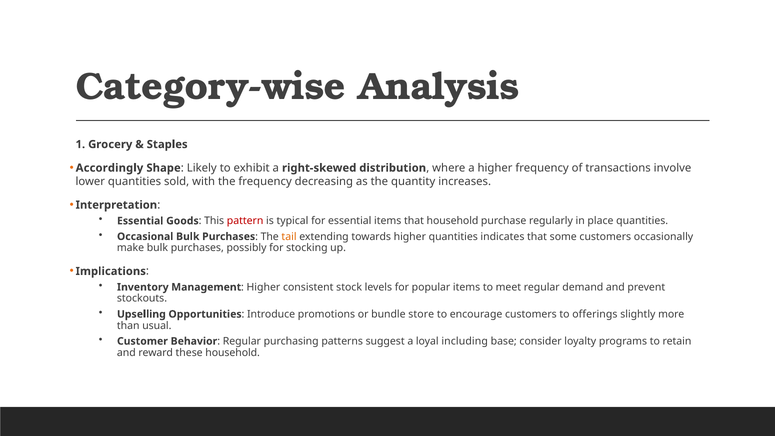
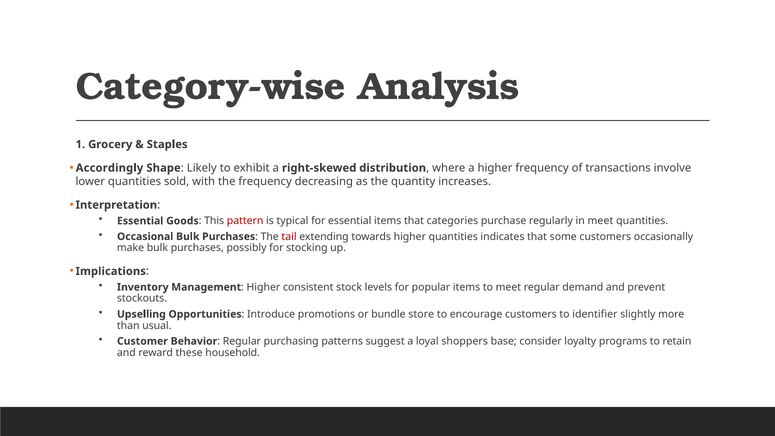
that household: household -> categories
in place: place -> meet
tail colour: orange -> red
offerings: offerings -> identifier
including: including -> shoppers
